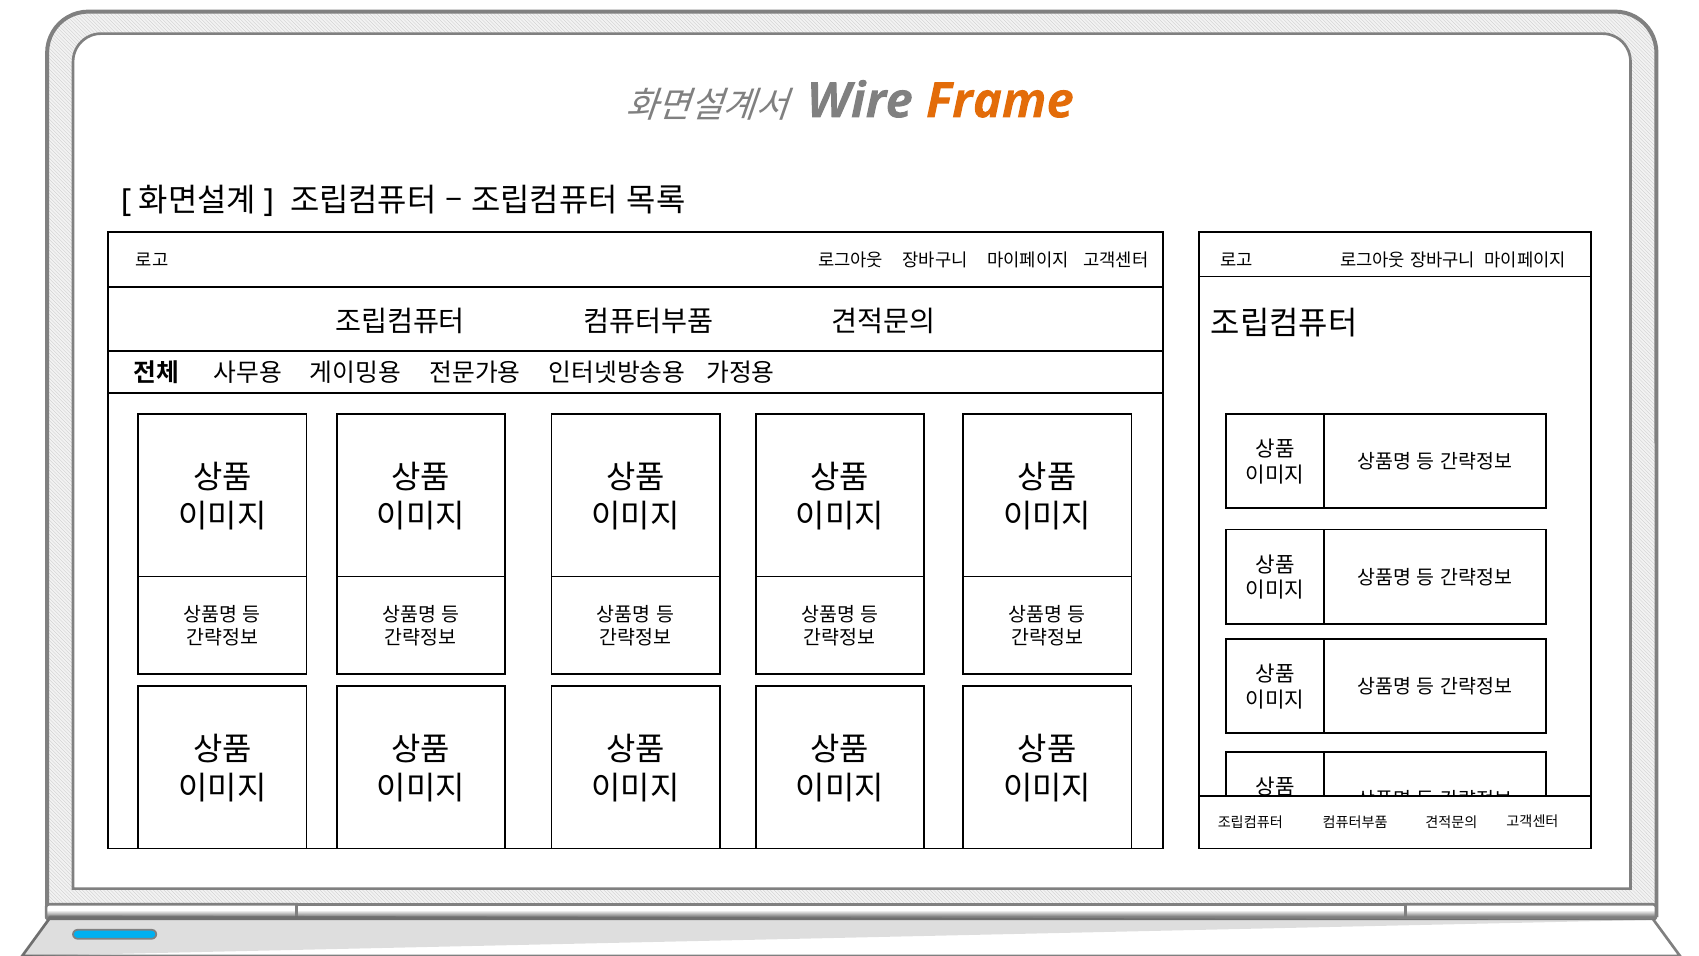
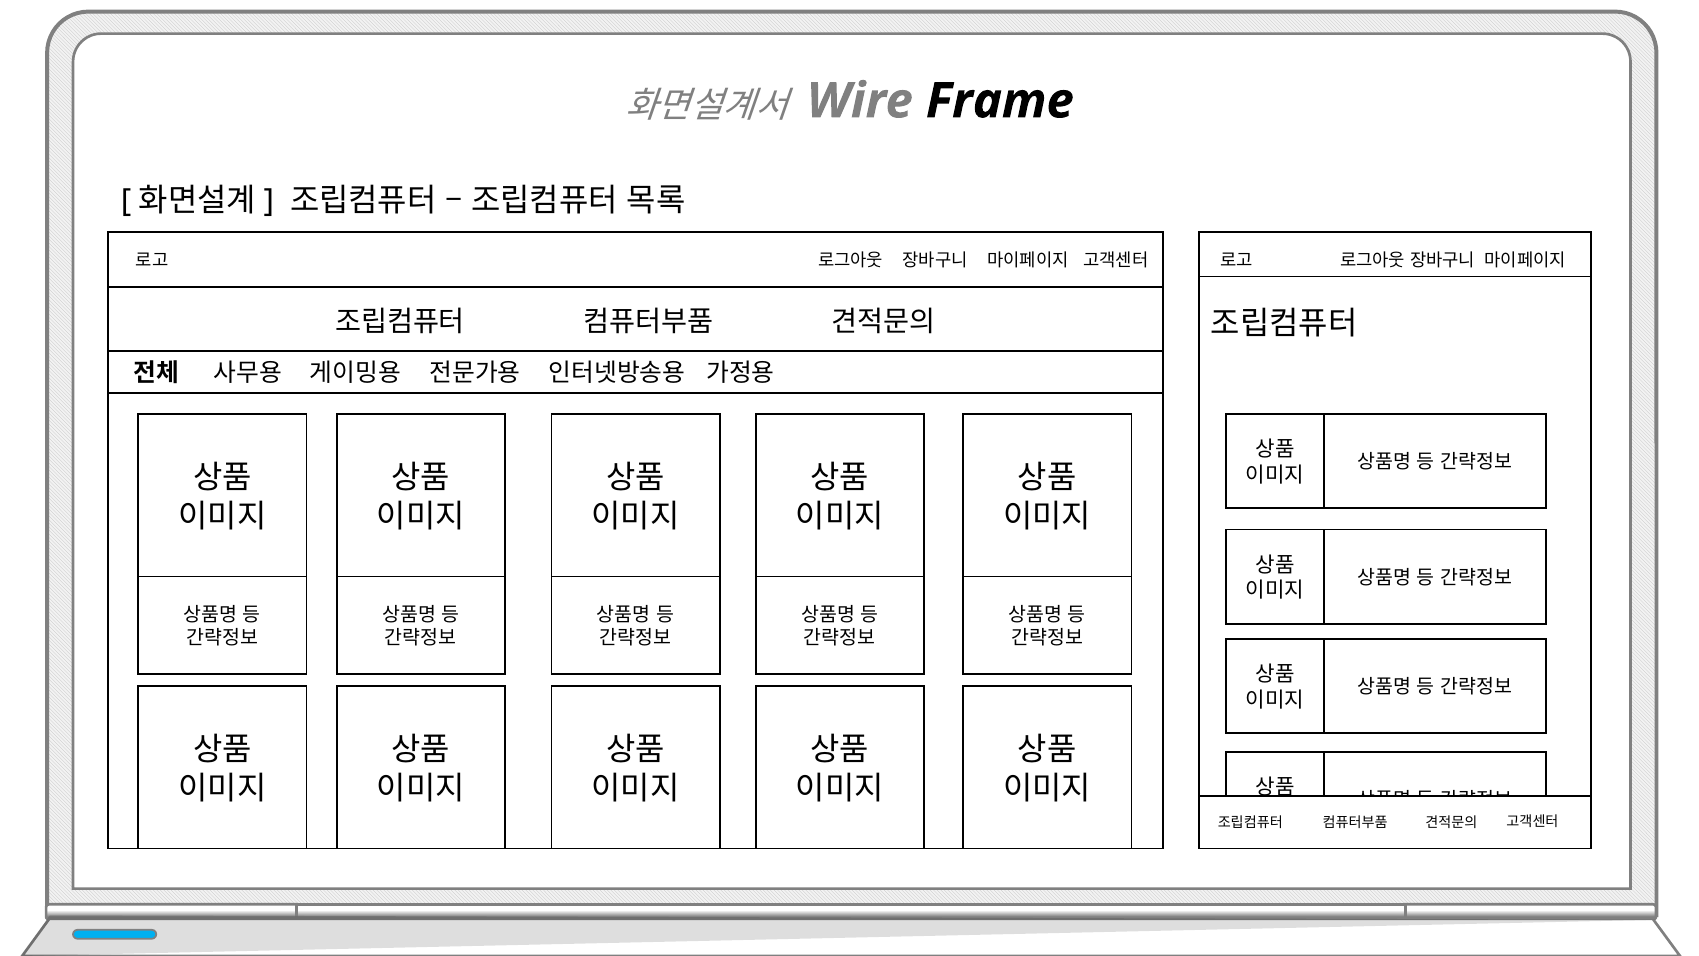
Frame colour: orange -> black
